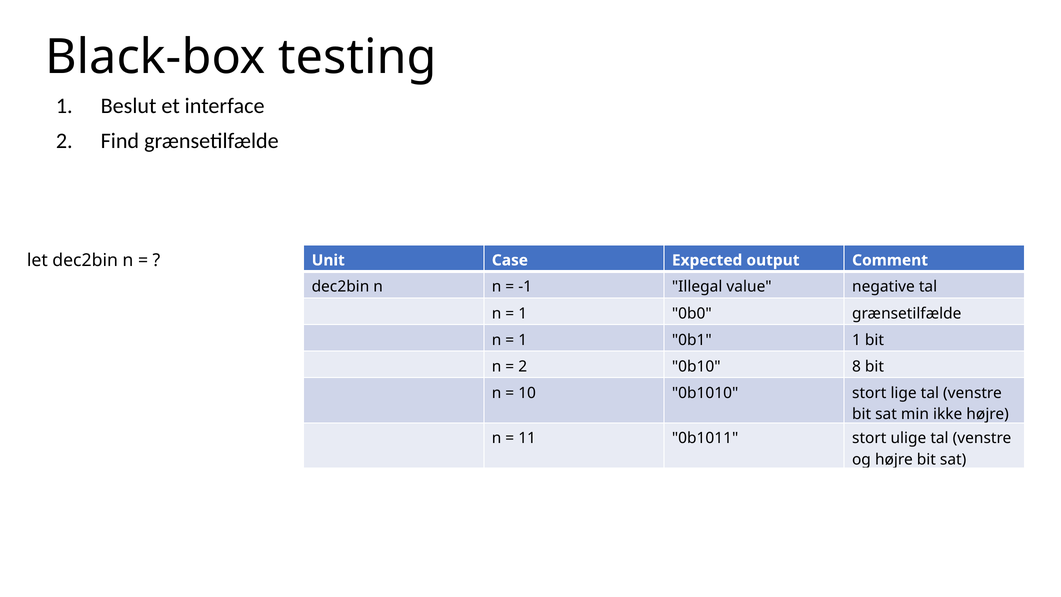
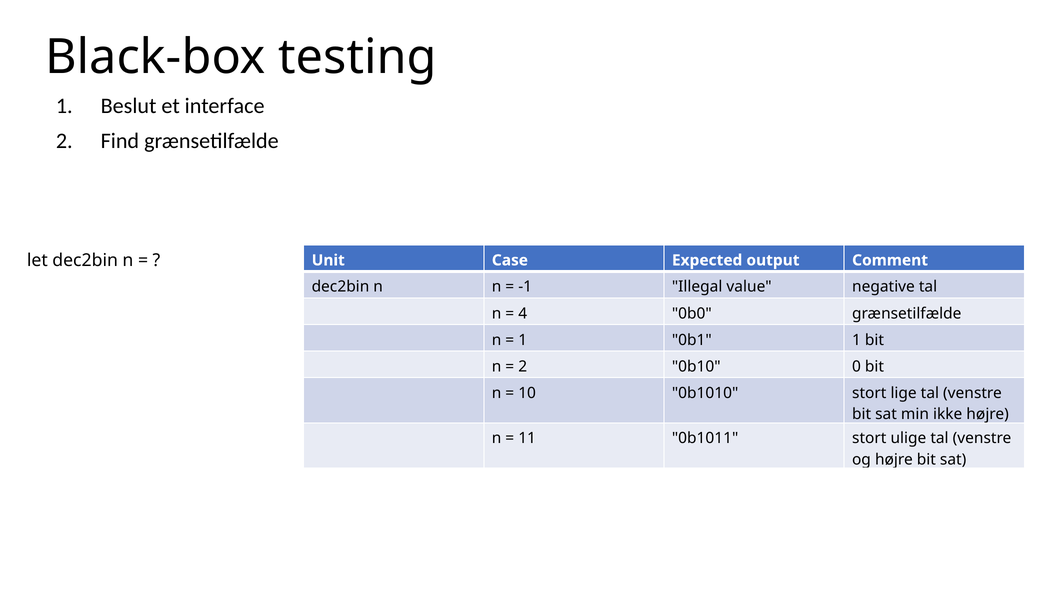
1 at (523, 313): 1 -> 4
8: 8 -> 0
